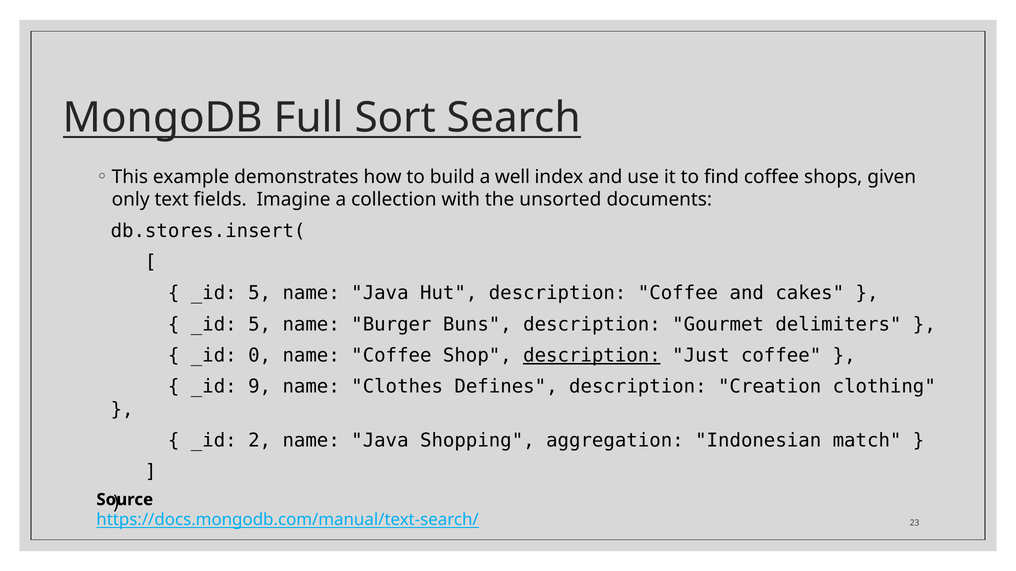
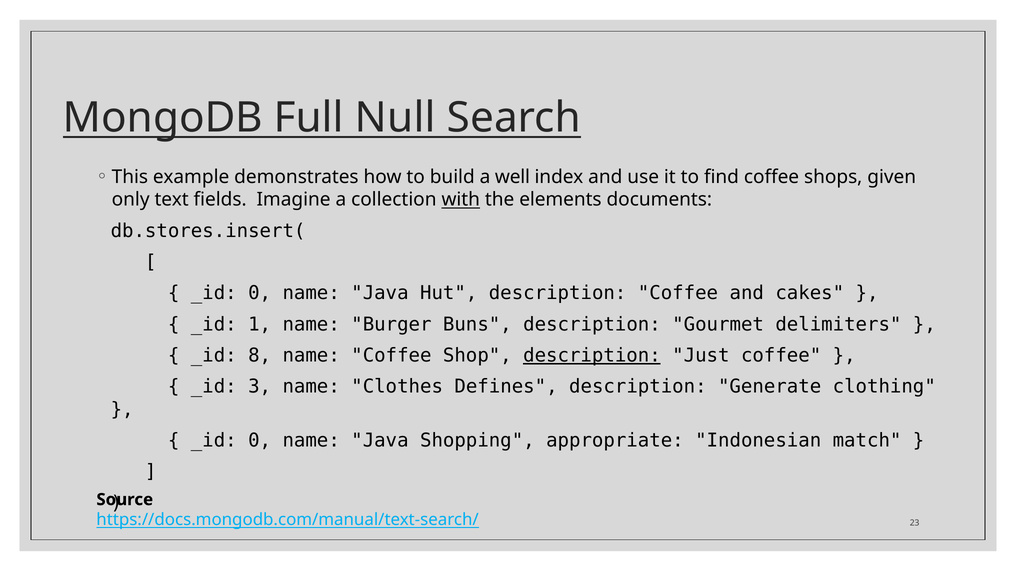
Sort: Sort -> Null
with underline: none -> present
unsorted: unsorted -> elements
5 at (260, 293): 5 -> 0
5 at (260, 325): 5 -> 1
0: 0 -> 8
9: 9 -> 3
Creation: Creation -> Generate
2 at (260, 441): 2 -> 0
aggregation: aggregation -> appropriate
